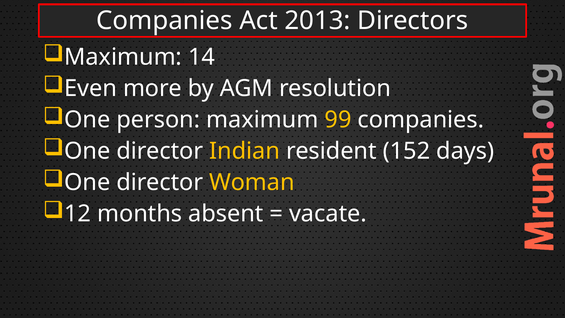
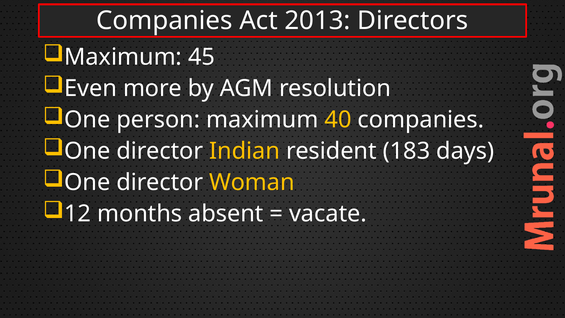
14: 14 -> 45
99: 99 -> 40
152: 152 -> 183
